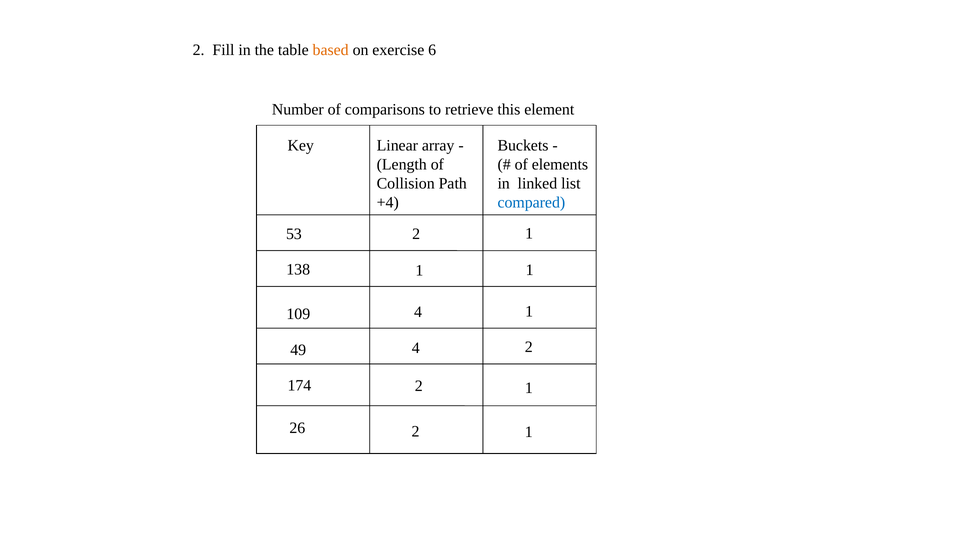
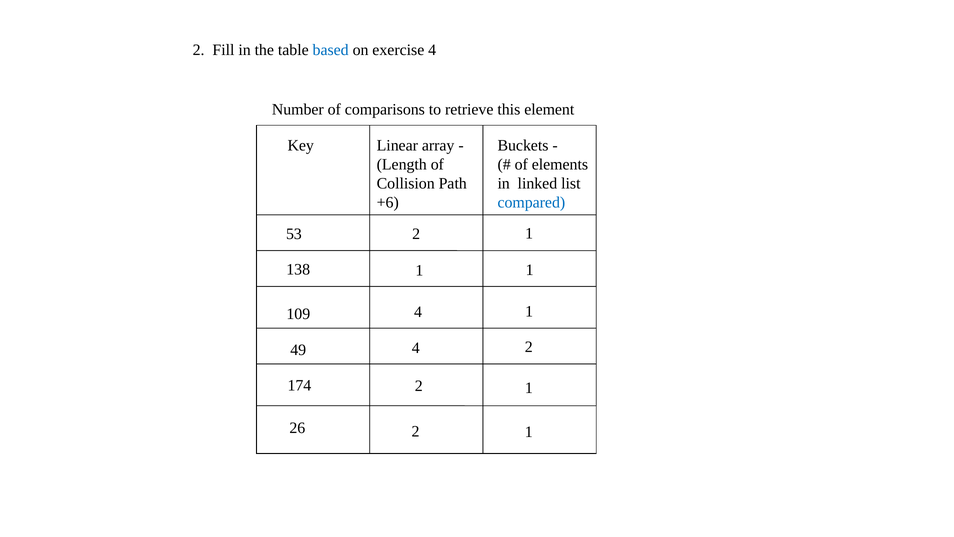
based colour: orange -> blue
exercise 6: 6 -> 4
+4: +4 -> +6
